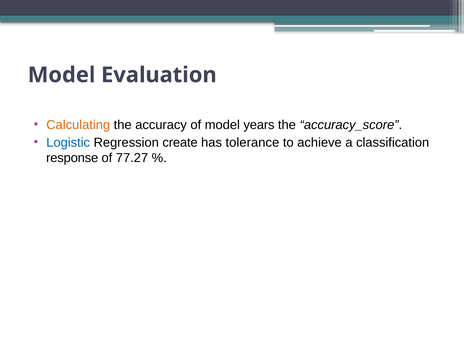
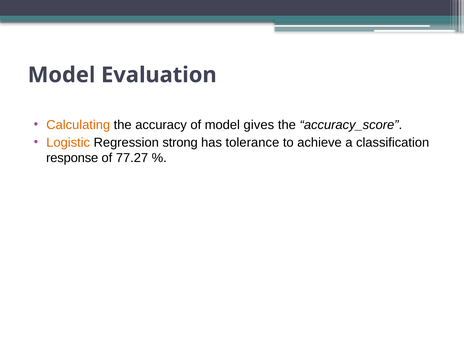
years: years -> gives
Logistic colour: blue -> orange
create: create -> strong
